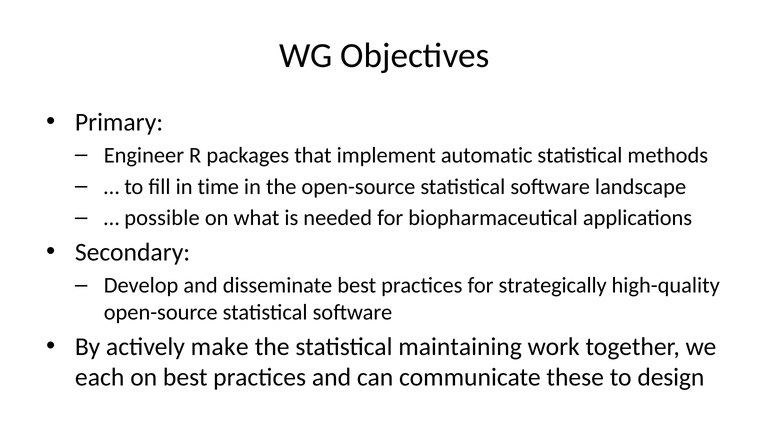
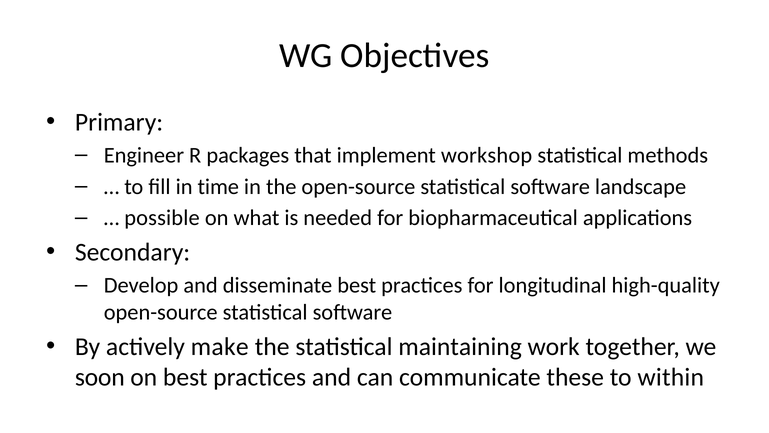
automatic: automatic -> workshop
strategically: strategically -> longitudinal
each: each -> soon
design: design -> within
